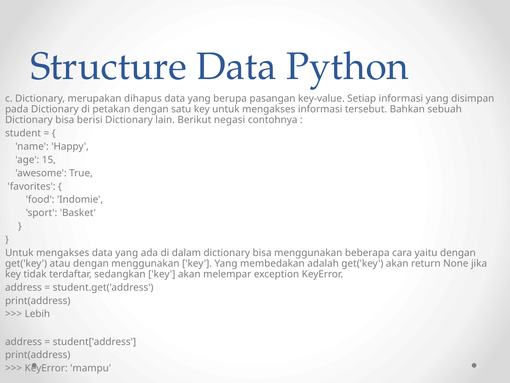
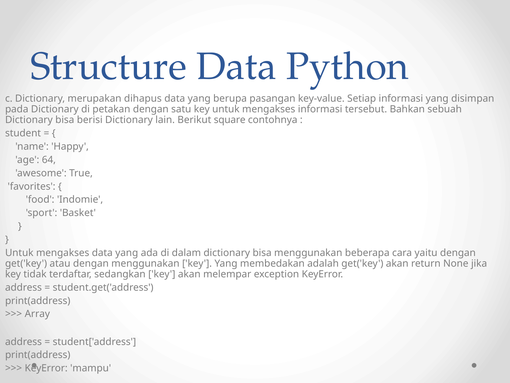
negasi: negasi -> square
15: 15 -> 64
Lebih: Lebih -> Array
